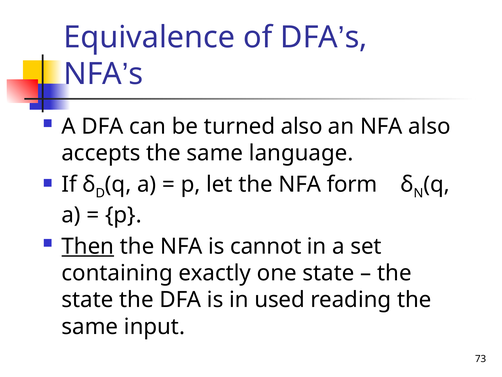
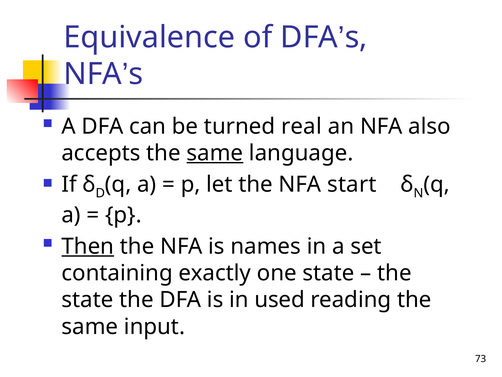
turned also: also -> real
same at (215, 153) underline: none -> present
form: form -> start
cannot: cannot -> names
